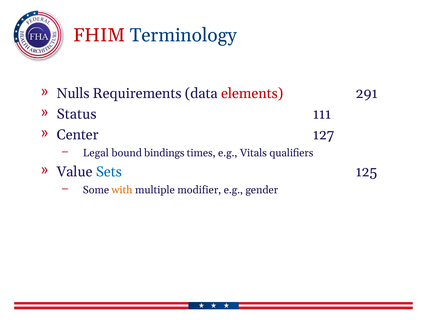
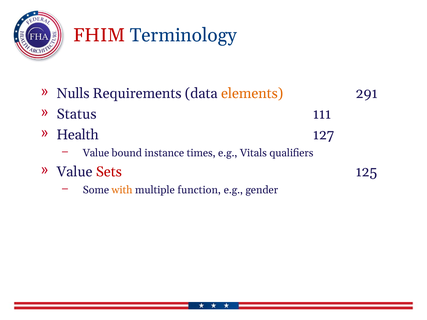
elements colour: red -> orange
Center: Center -> Health
Legal at (96, 153): Legal -> Value
bindings: bindings -> instance
Sets colour: blue -> red
modifier: modifier -> function
